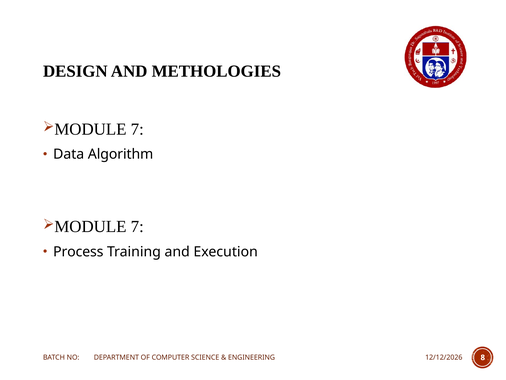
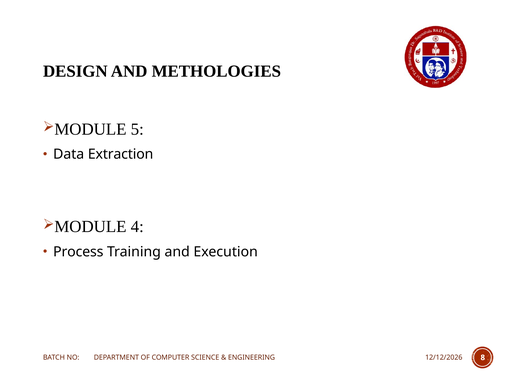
7 at (137, 129): 7 -> 5
Algorithm: Algorithm -> Extraction
7 at (137, 226): 7 -> 4
